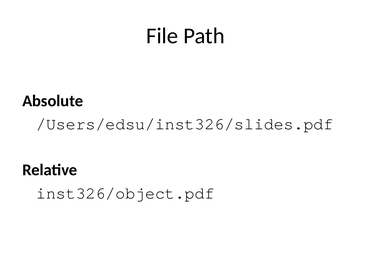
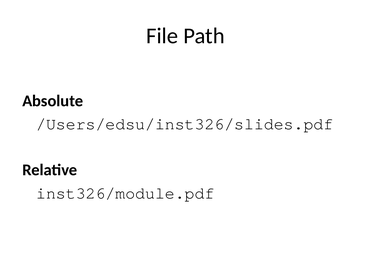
inst326/object.pdf: inst326/object.pdf -> inst326/module.pdf
